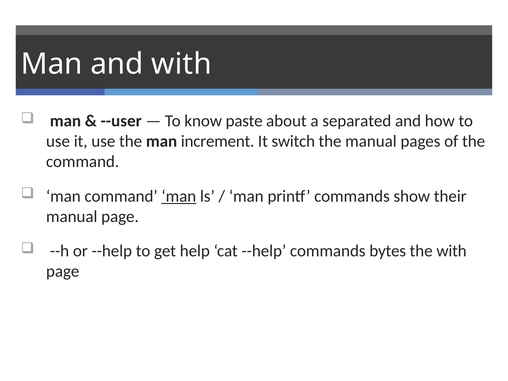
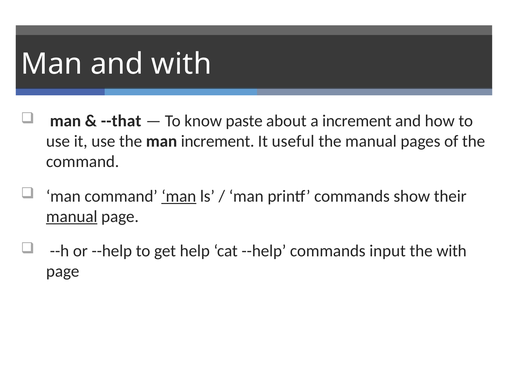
--user: --user -> --that
a separated: separated -> increment
switch: switch -> useful
manual at (72, 216) underline: none -> present
bytes: bytes -> input
